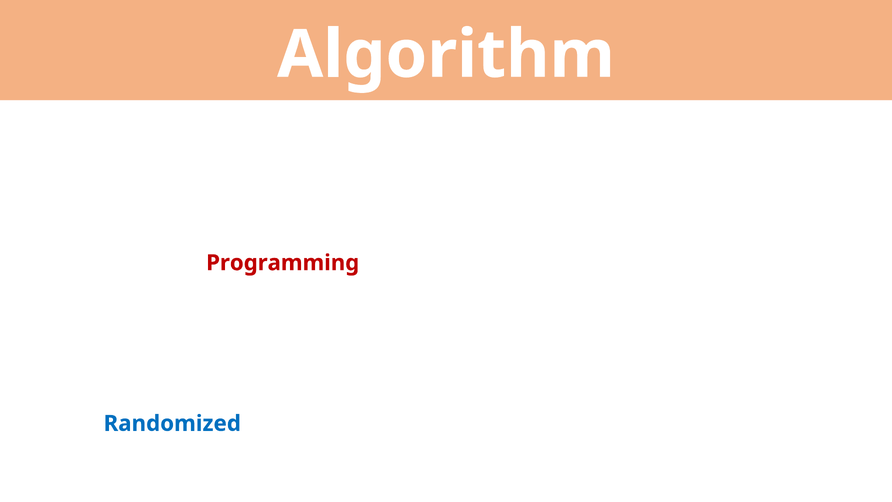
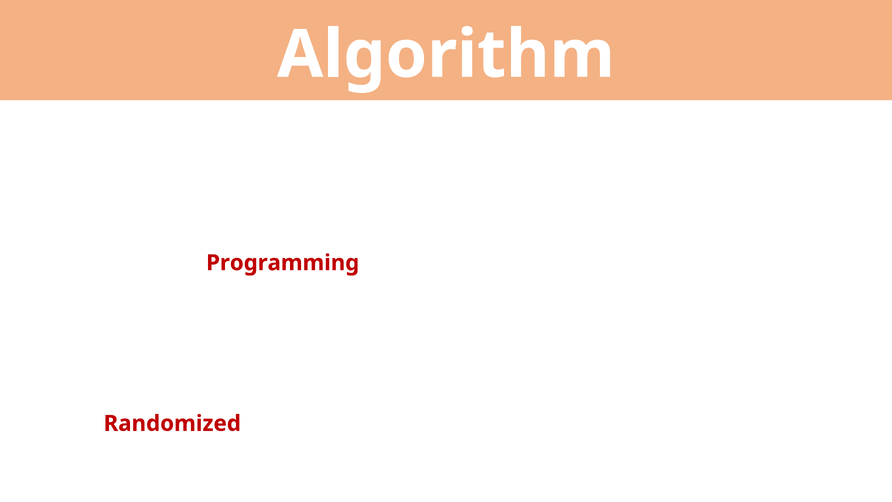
Randomized colour: blue -> red
